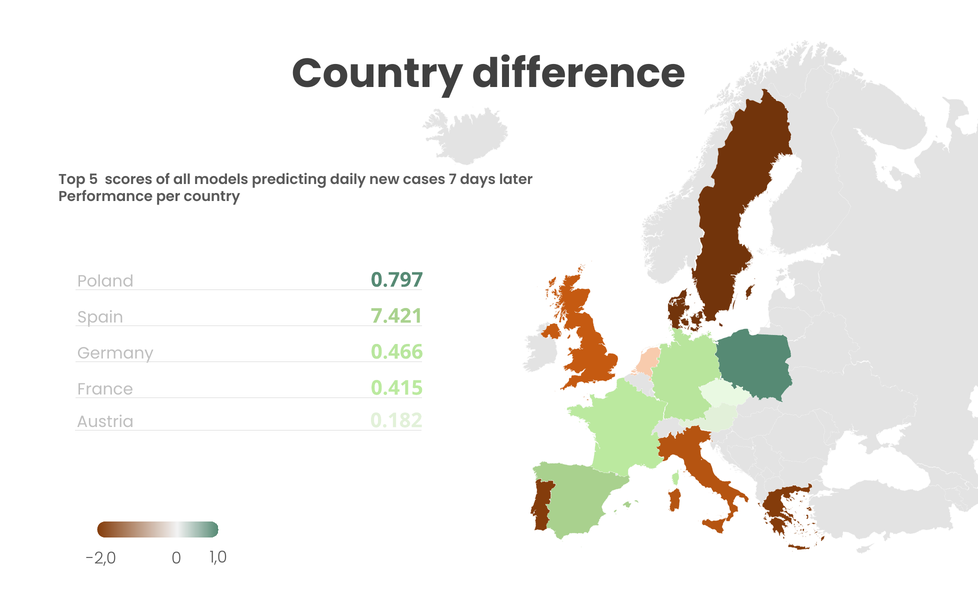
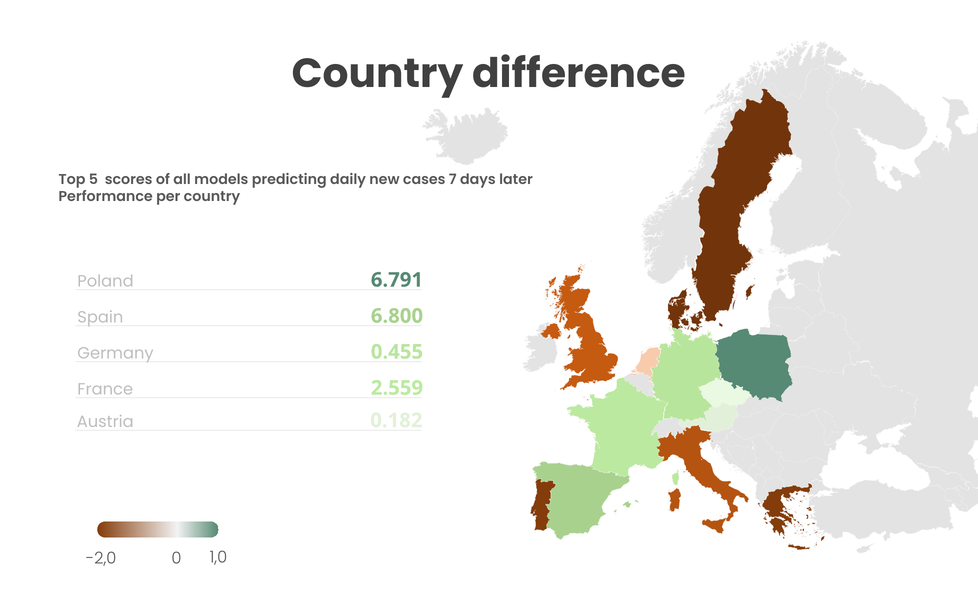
0.797: 0.797 -> 6.791
7.421: 7.421 -> 6.800
0.466: 0.466 -> 0.455
0.415: 0.415 -> 2.559
